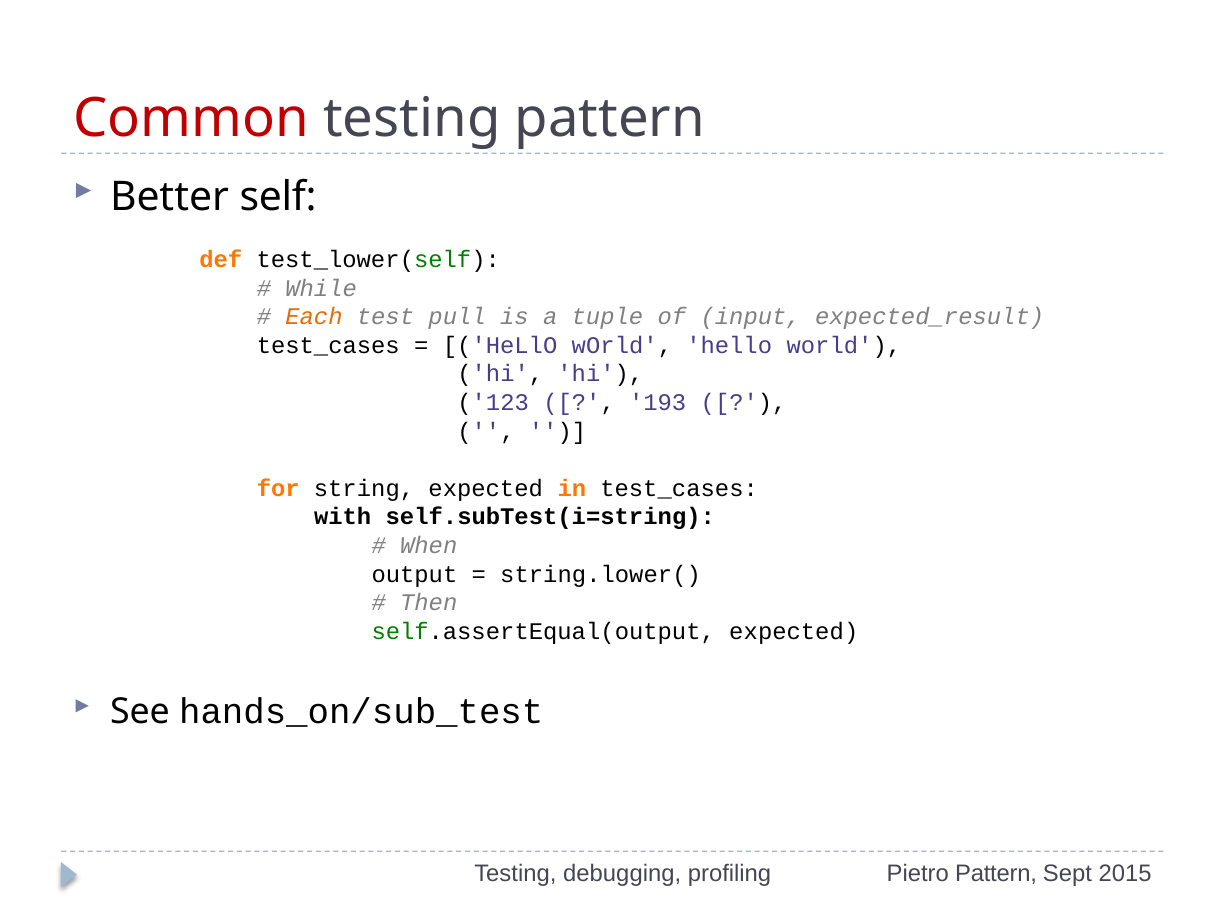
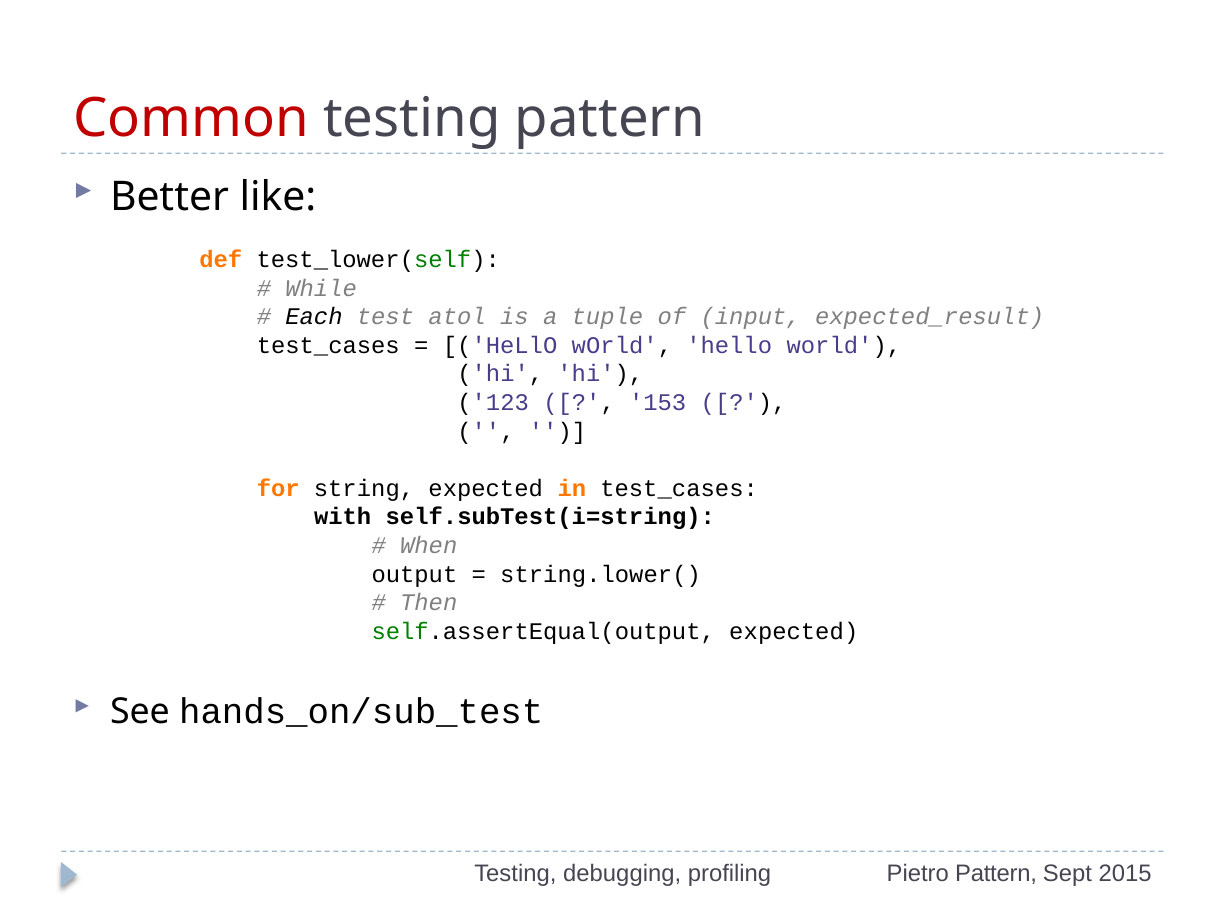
self: self -> like
Each colour: orange -> black
pull: pull -> atol
193: 193 -> 153
